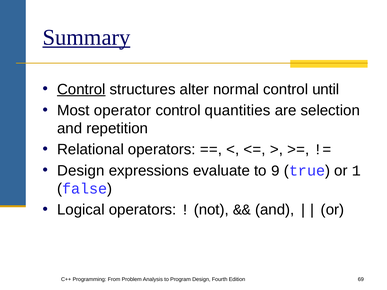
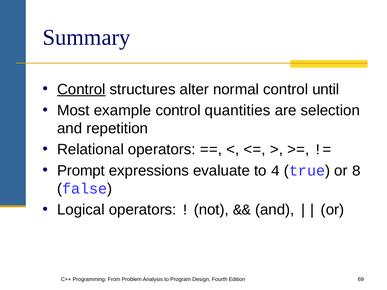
Summary underline: present -> none
operator: operator -> example
Design at (81, 171): Design -> Prompt
9: 9 -> 4
1: 1 -> 8
